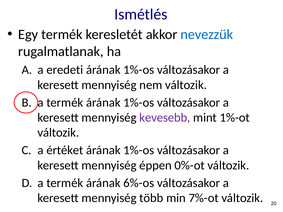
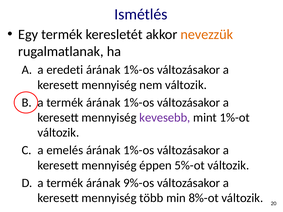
nevezzük colour: blue -> orange
értéket: értéket -> emelés
0%-ot: 0%-ot -> 5%-ot
6%-os: 6%-os -> 9%-os
7%-ot: 7%-ot -> 8%-ot
